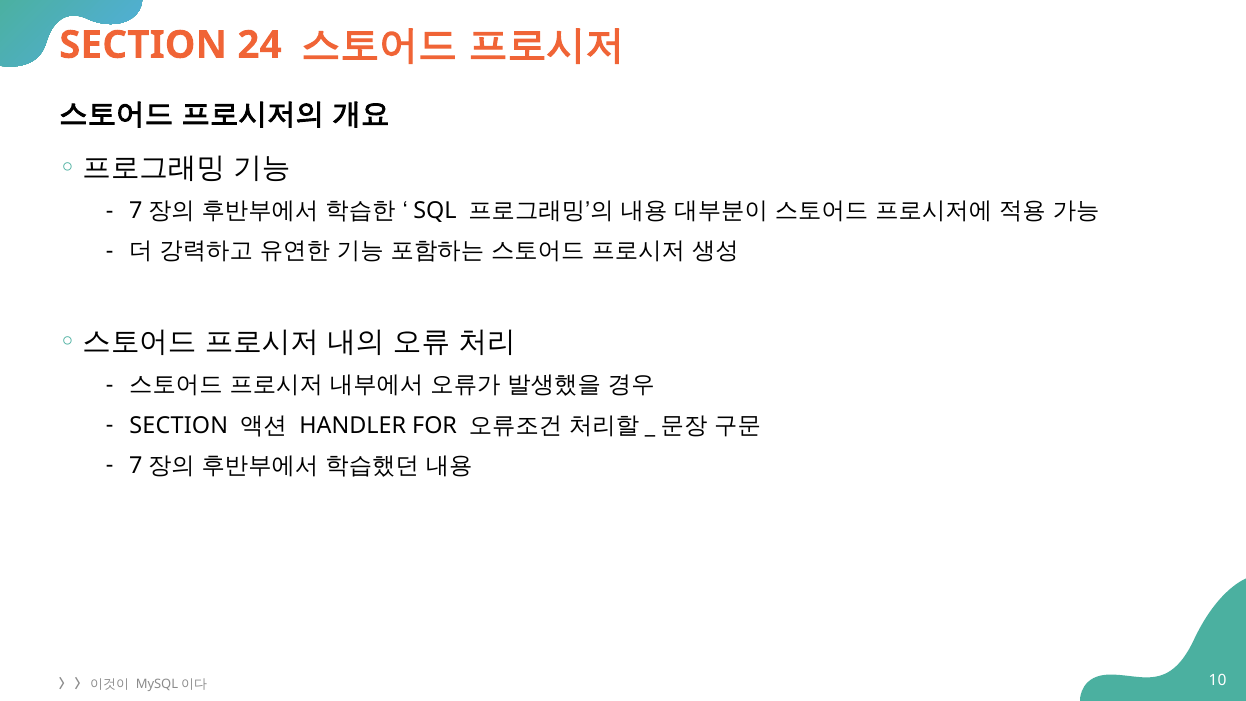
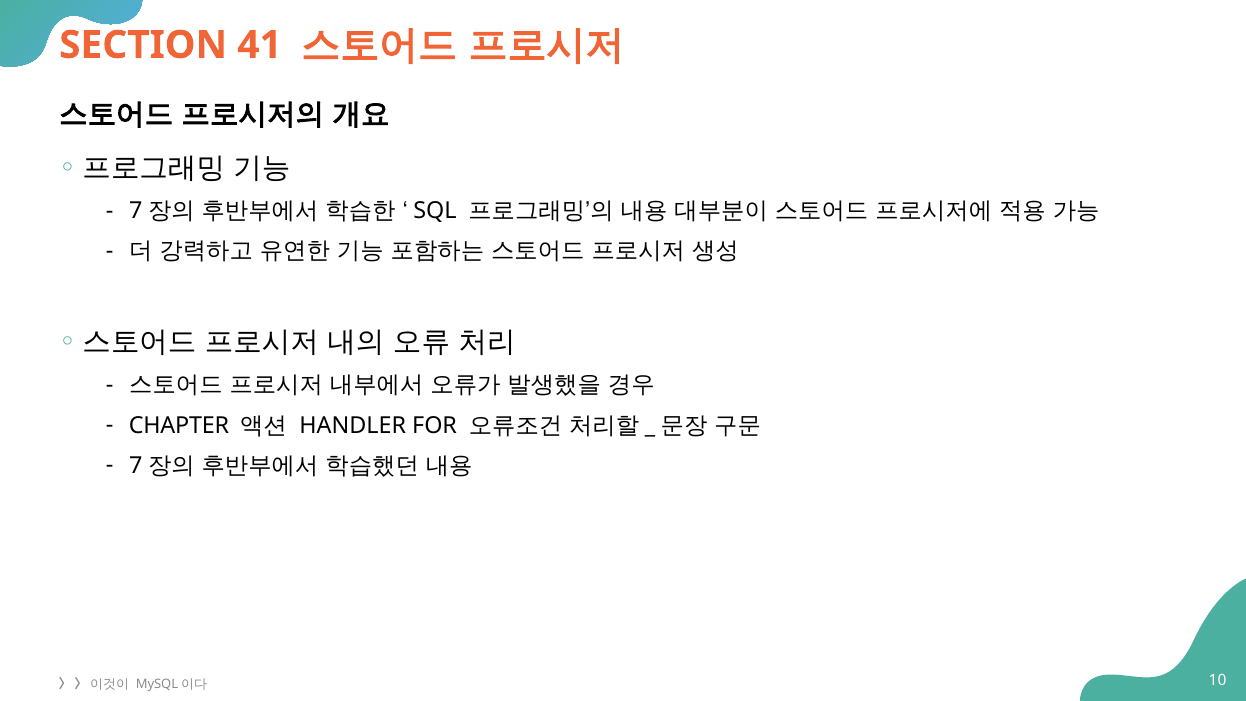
24: 24 -> 41
SECTION at (179, 425): SECTION -> CHAPTER
